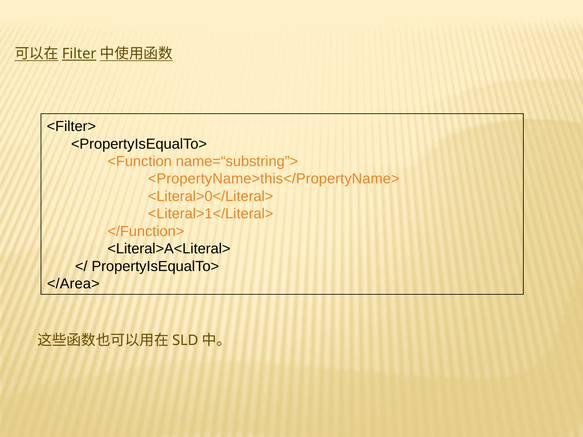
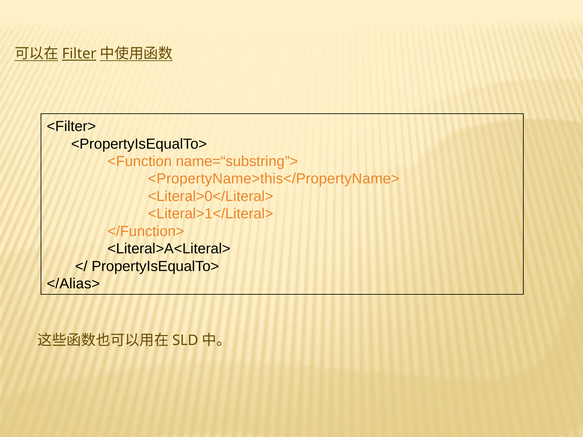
</Area>: </Area> -> </Alias>
